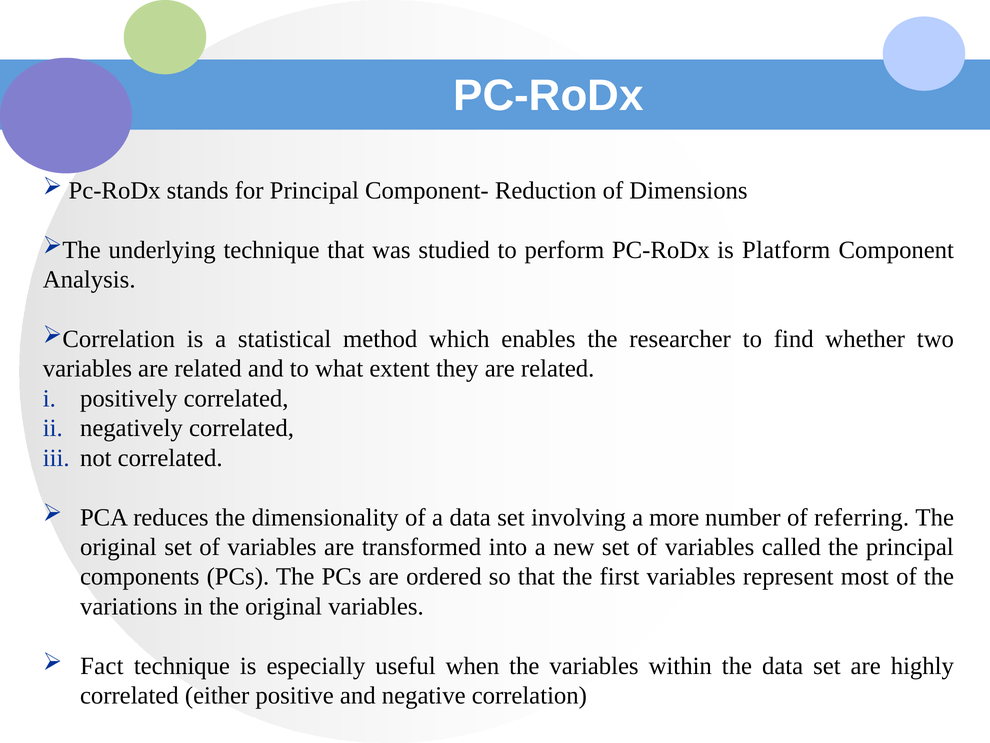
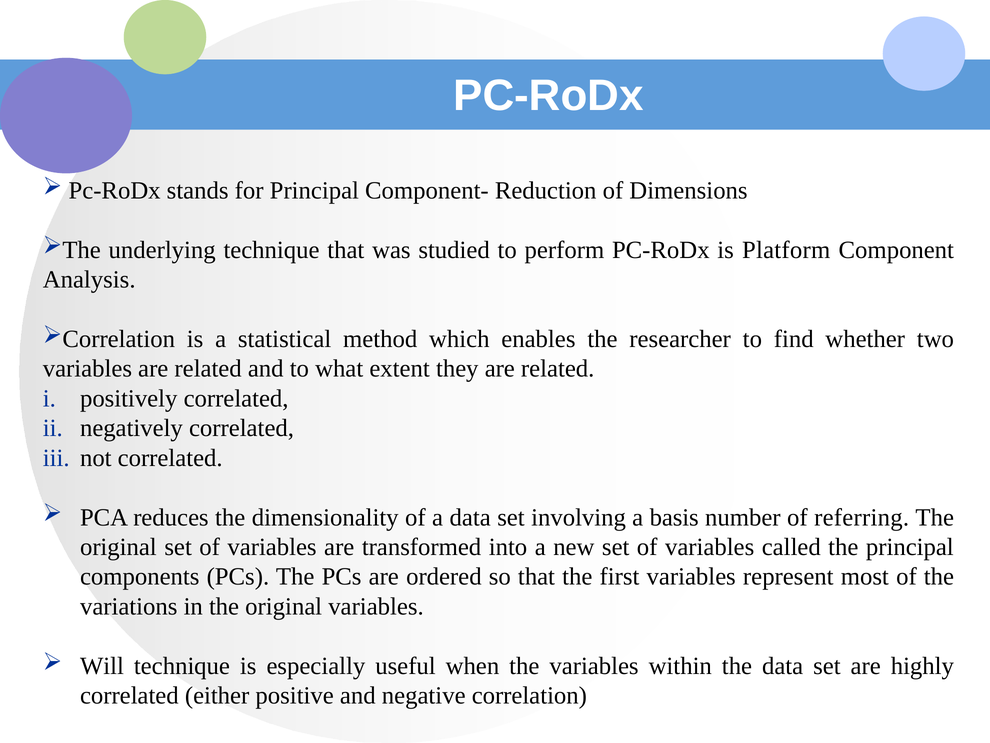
more: more -> basis
Fact: Fact -> Will
